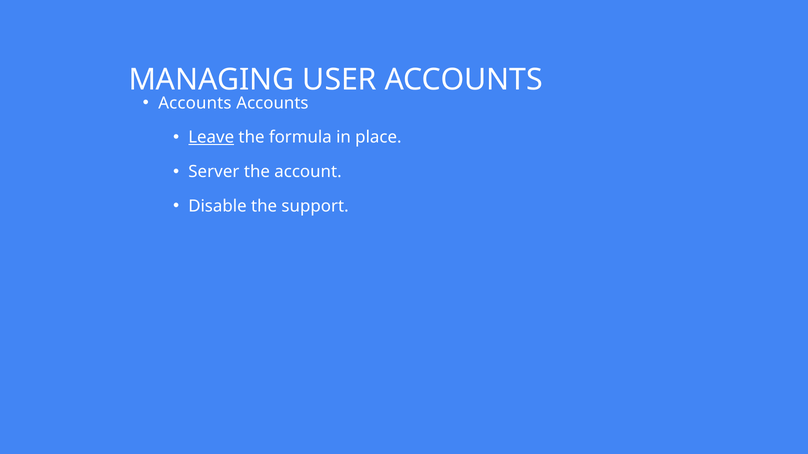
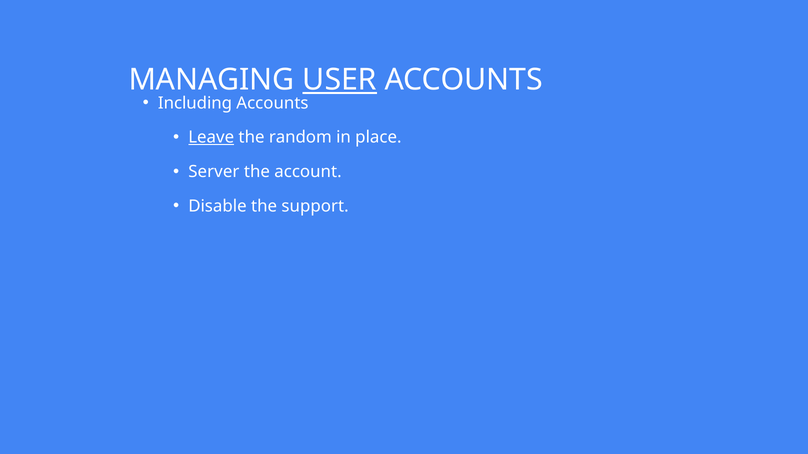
USER underline: none -> present
Accounts at (195, 103): Accounts -> Including
formula: formula -> random
